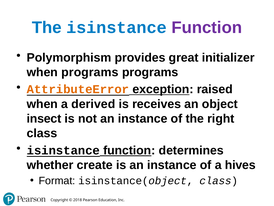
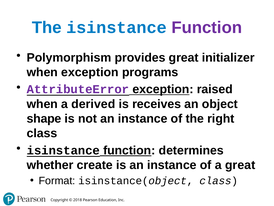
when programs: programs -> exception
AttributeError colour: orange -> purple
insect: insect -> shape
a hives: hives -> great
